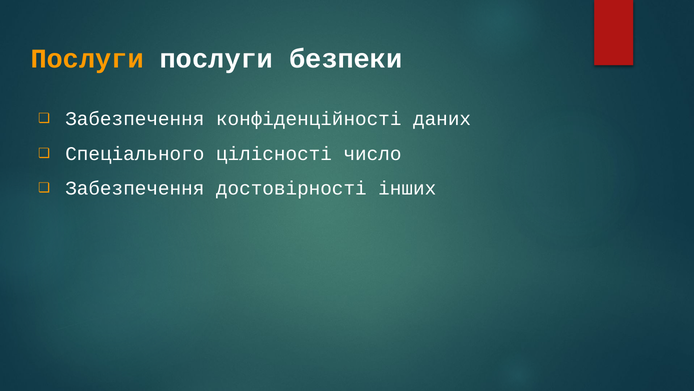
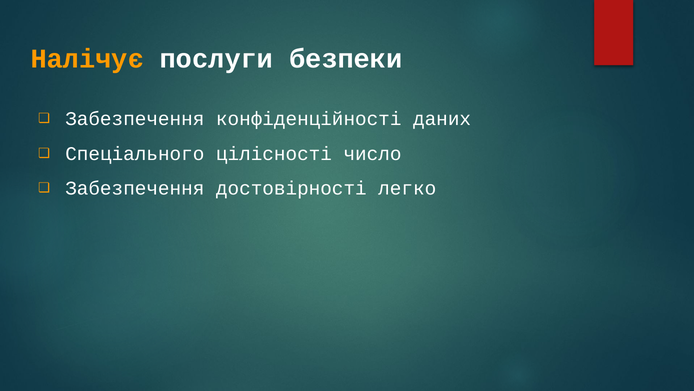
Послуги at (87, 59): Послуги -> Налічує
інших: інших -> легко
